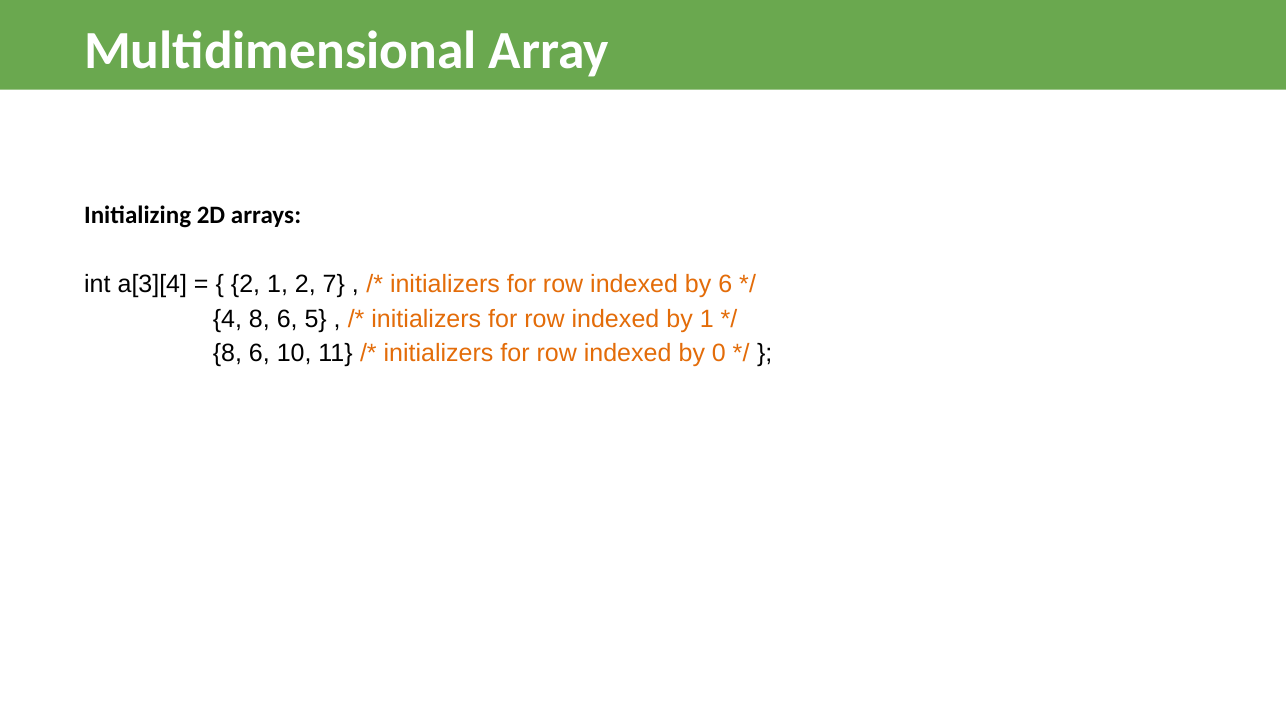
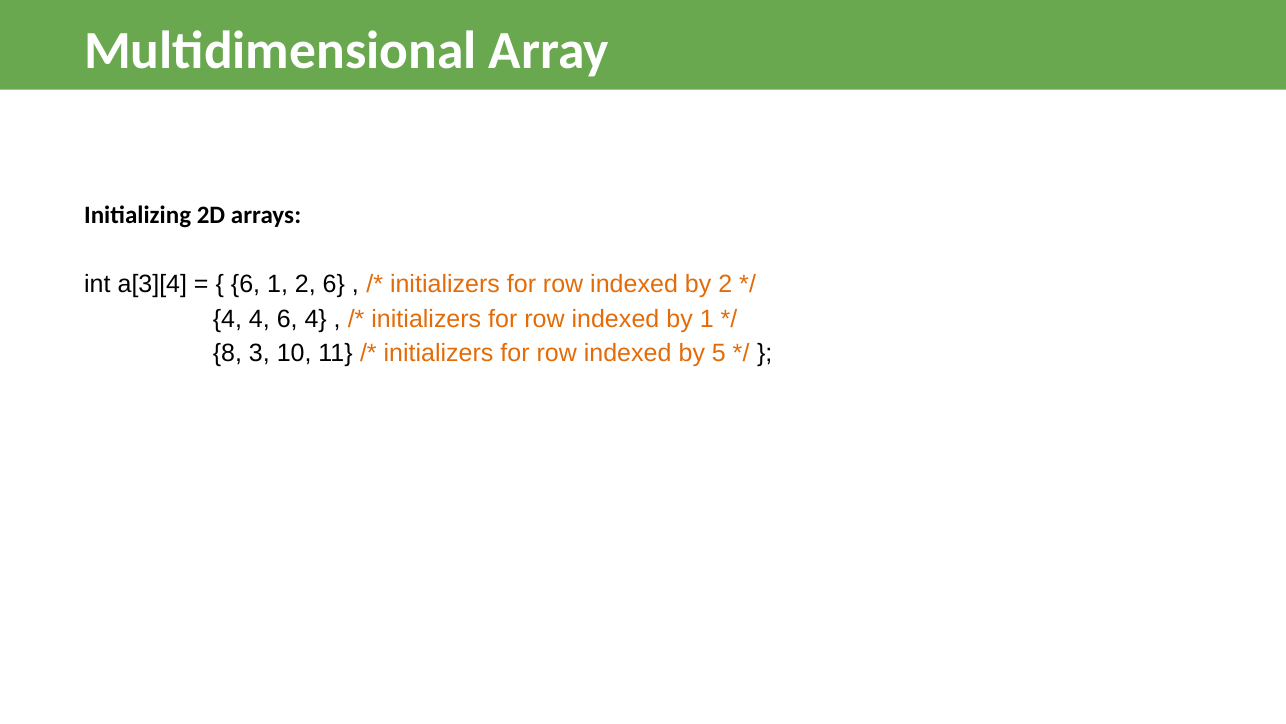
2 at (246, 284): 2 -> 6
2 7: 7 -> 6
by 6: 6 -> 2
4 8: 8 -> 4
6 5: 5 -> 4
6 at (259, 353): 6 -> 3
0: 0 -> 5
